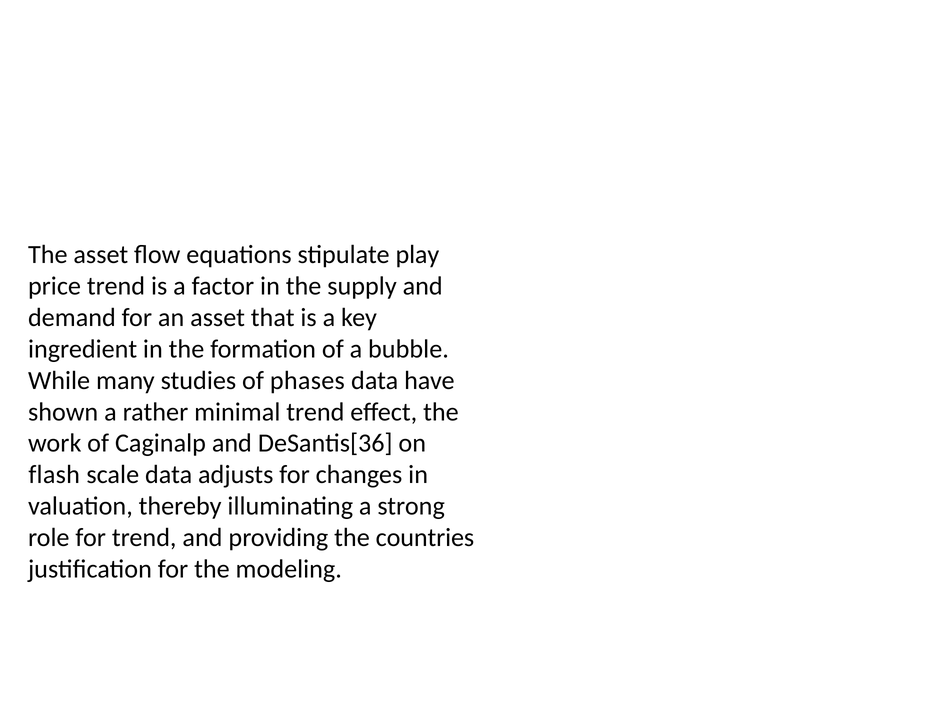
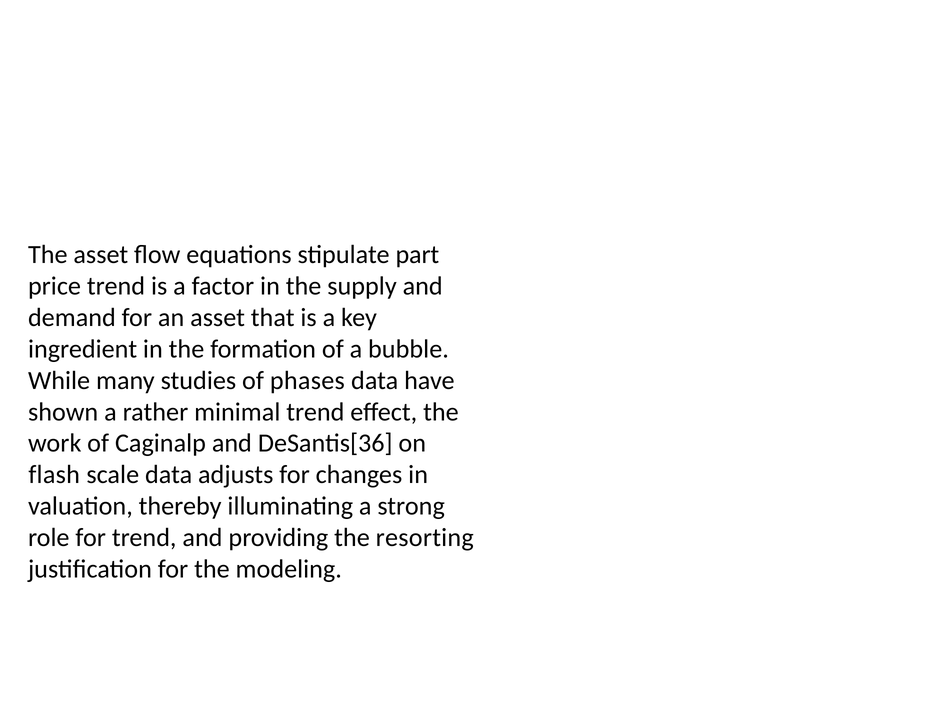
play: play -> part
countries: countries -> resorting
